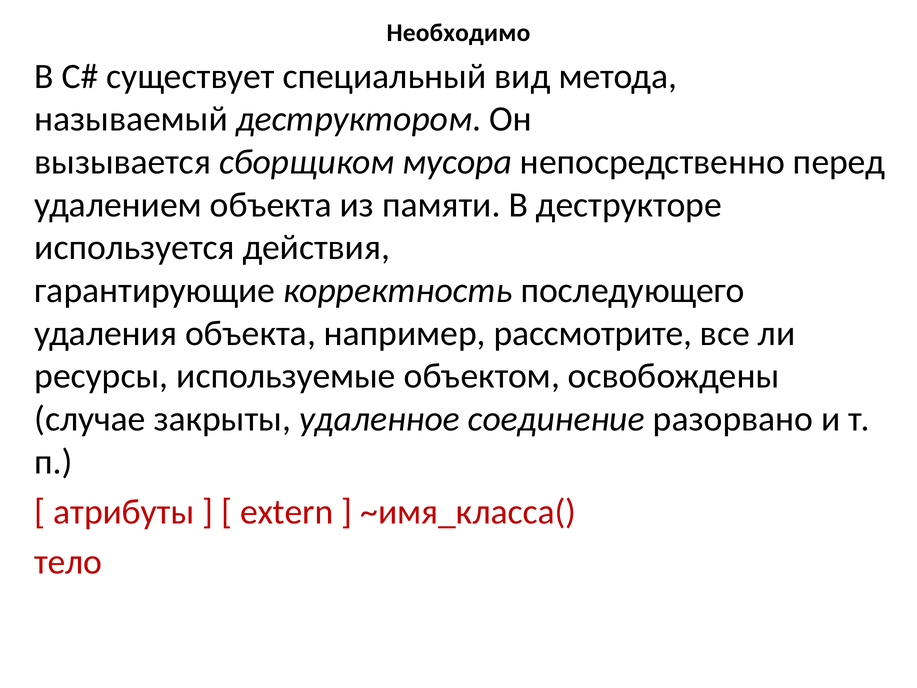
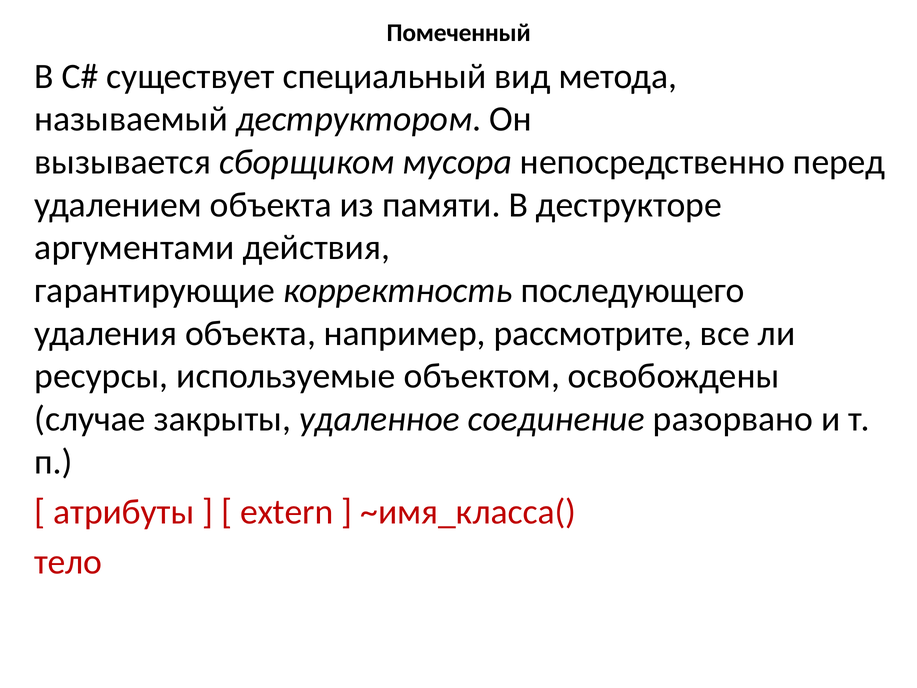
Необходимо: Необходимо -> Помеченный
используется: используется -> аргументами
